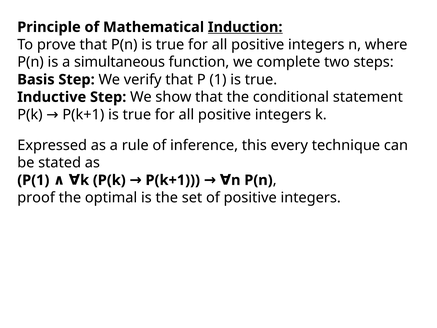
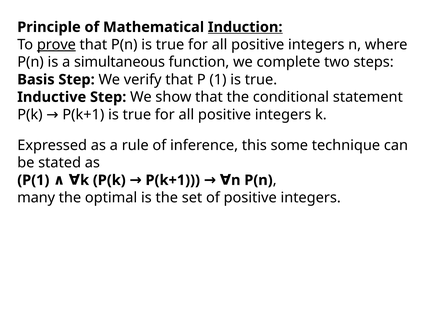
prove underline: none -> present
every: every -> some
proof: proof -> many
